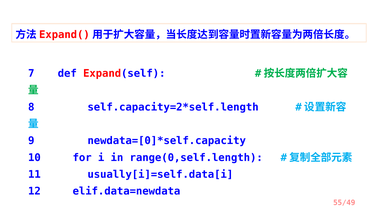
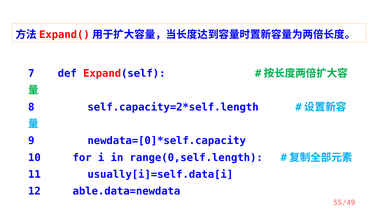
elif.data=newdata: elif.data=newdata -> able.data=newdata
